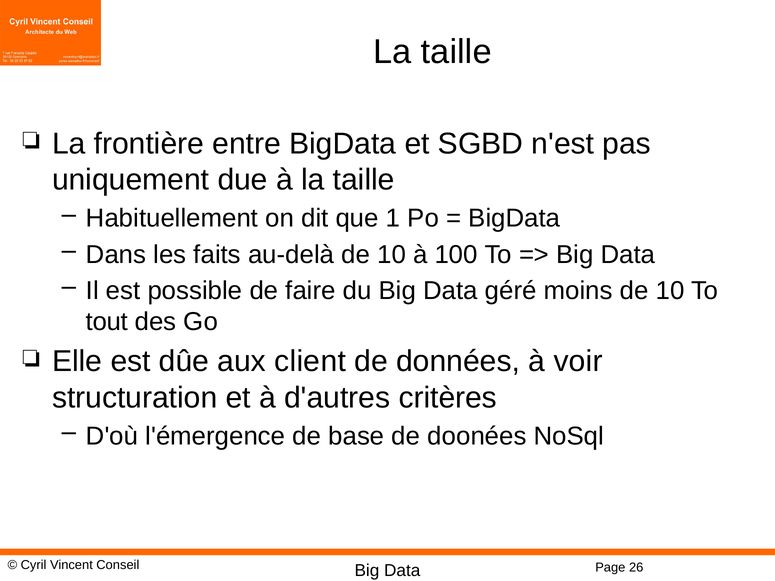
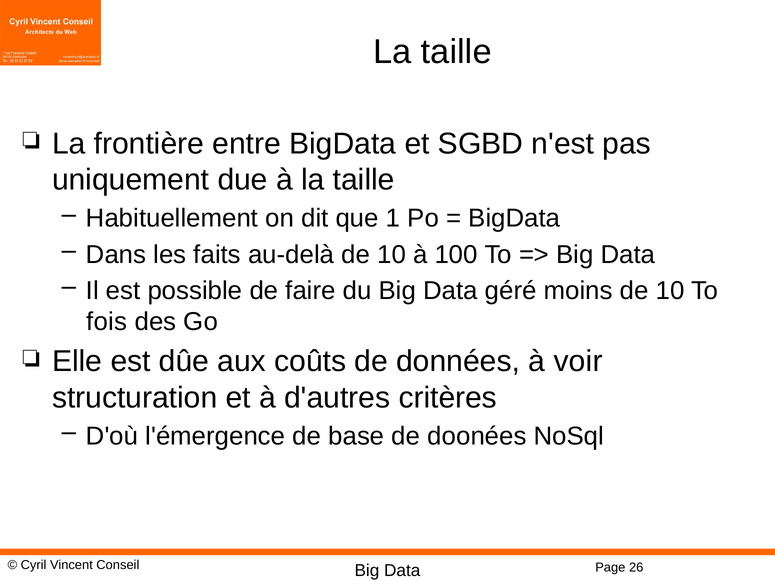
tout: tout -> fois
client: client -> coûts
